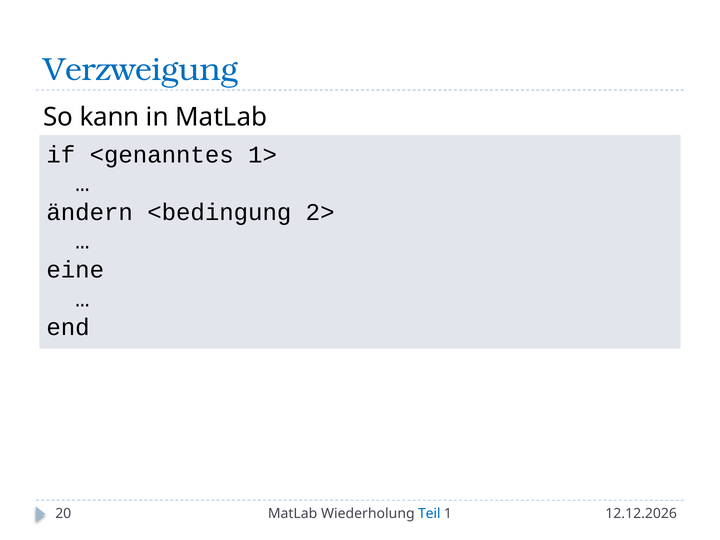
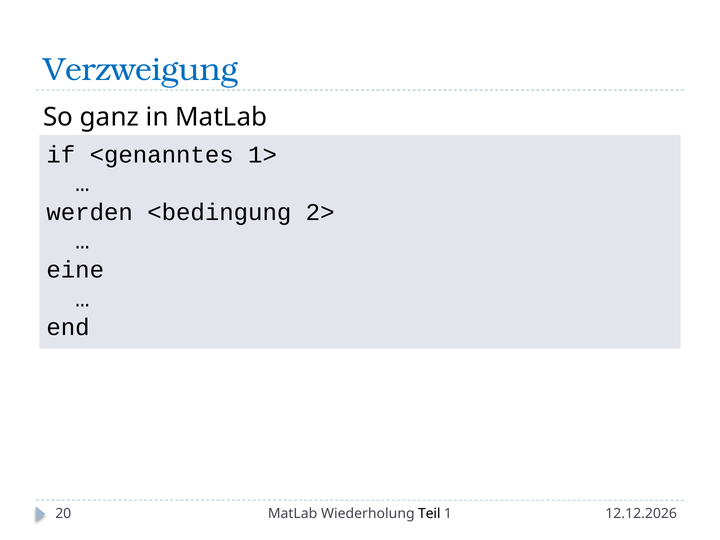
kann: kann -> ganz
ändern: ändern -> werden
Teil colour: blue -> black
